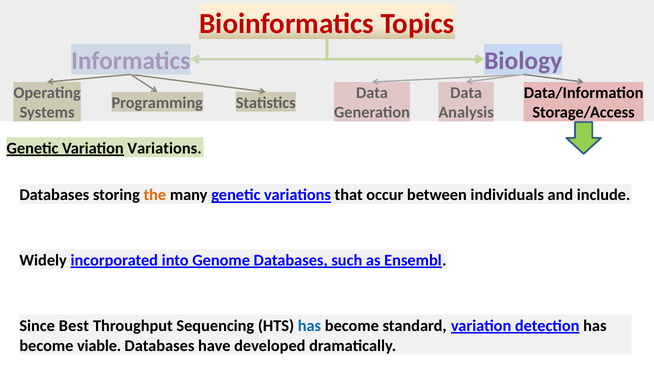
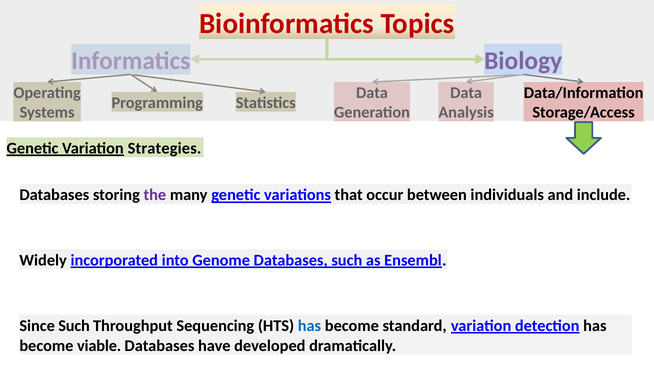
Variation Variations: Variations -> Strategies
the colour: orange -> purple
Since Best: Best -> Such
